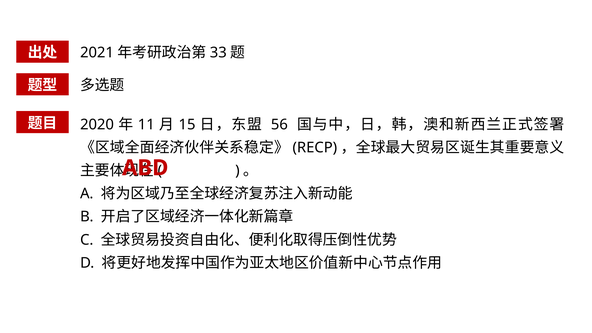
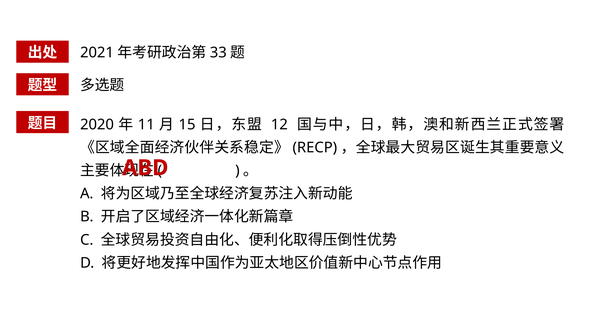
56: 56 -> 12
